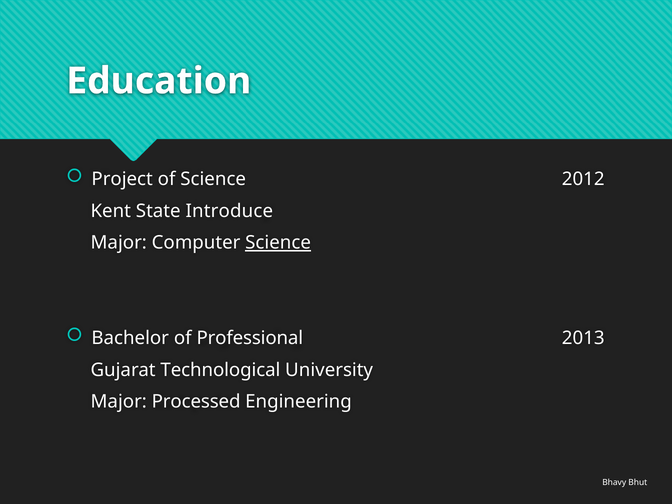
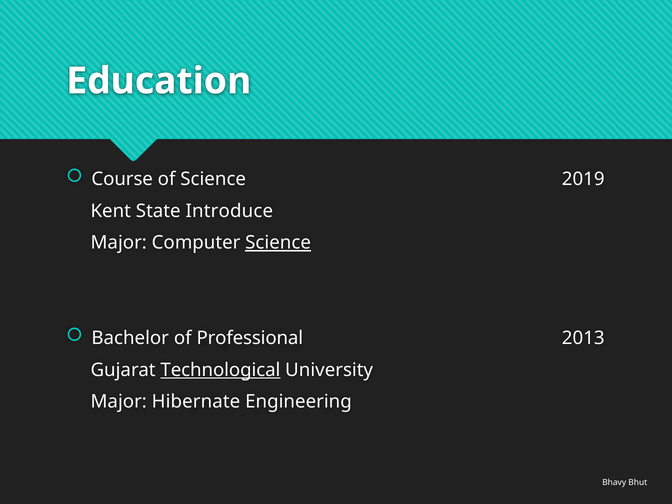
Project: Project -> Course
2012: 2012 -> 2019
Technological underline: none -> present
Processed: Processed -> Hibernate
